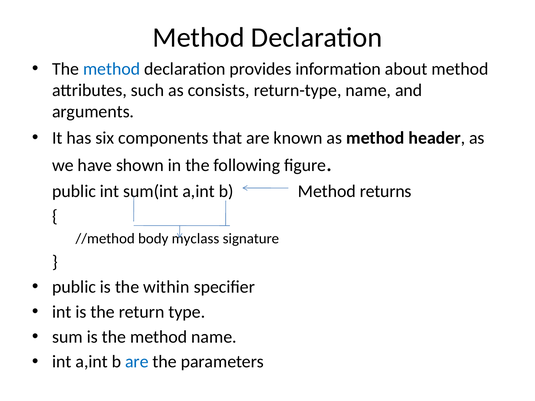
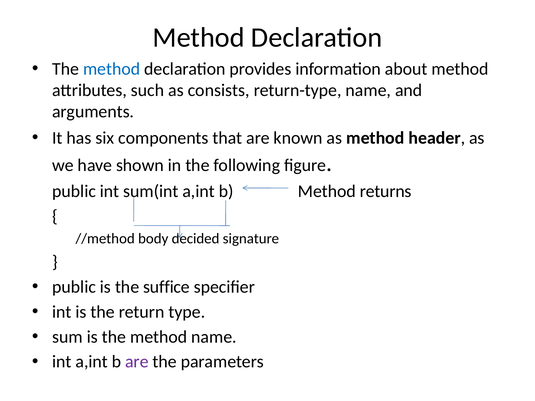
myclass: myclass -> decided
within: within -> suffice
are at (137, 362) colour: blue -> purple
